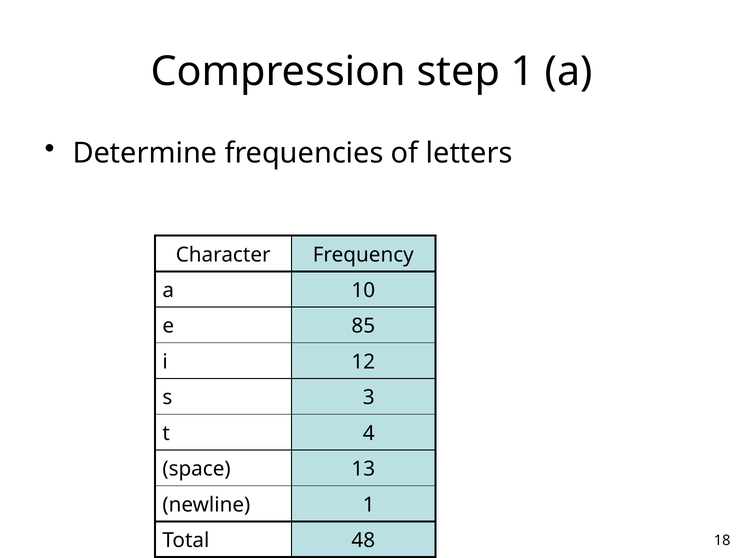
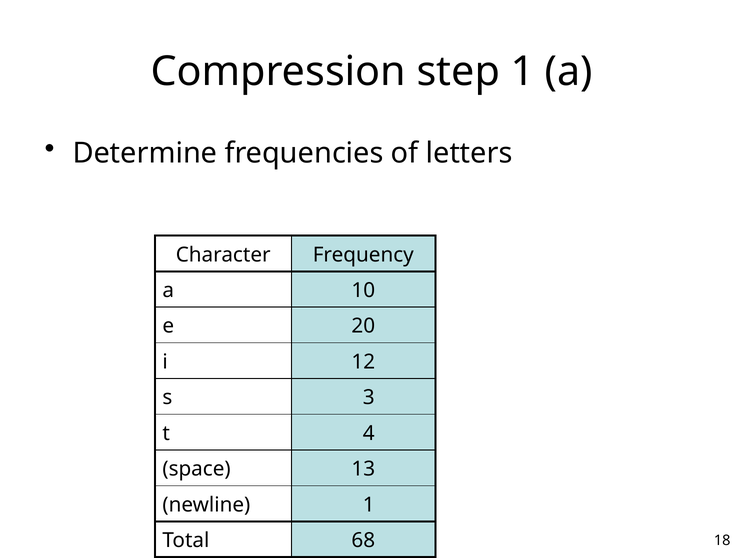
85: 85 -> 20
48: 48 -> 68
